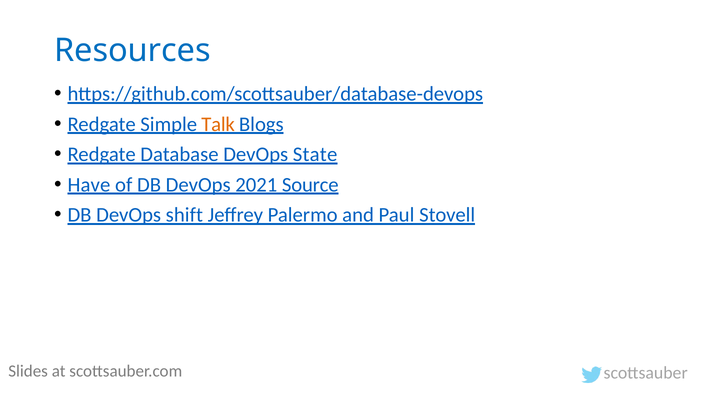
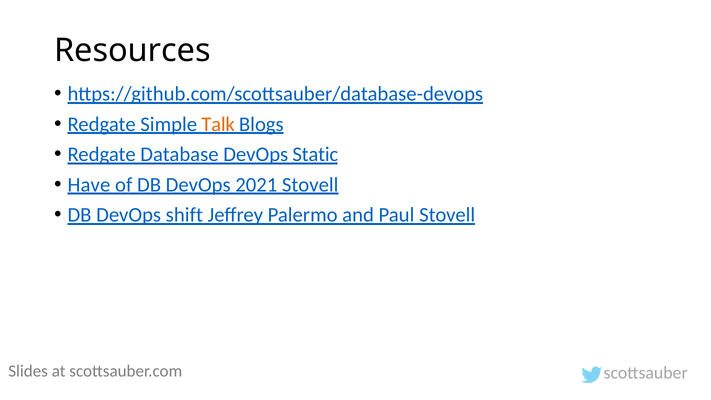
Resources colour: blue -> black
State: State -> Static
2021 Source: Source -> Stovell
